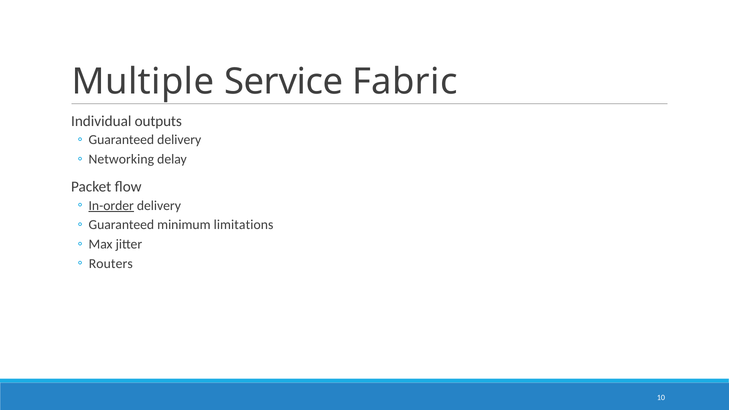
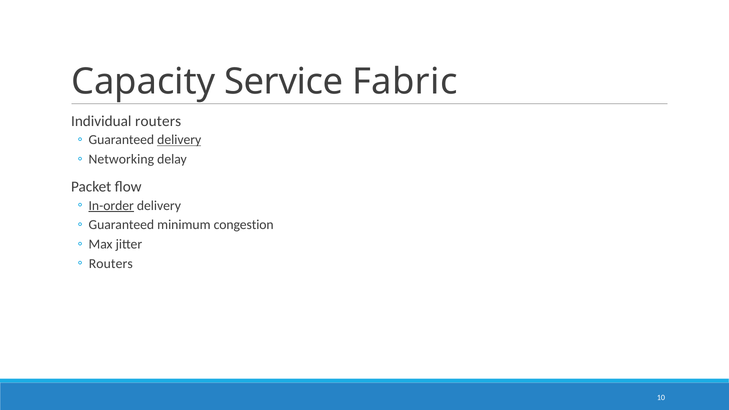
Multiple: Multiple -> Capacity
Individual outputs: outputs -> routers
delivery at (179, 140) underline: none -> present
limitations: limitations -> congestion
